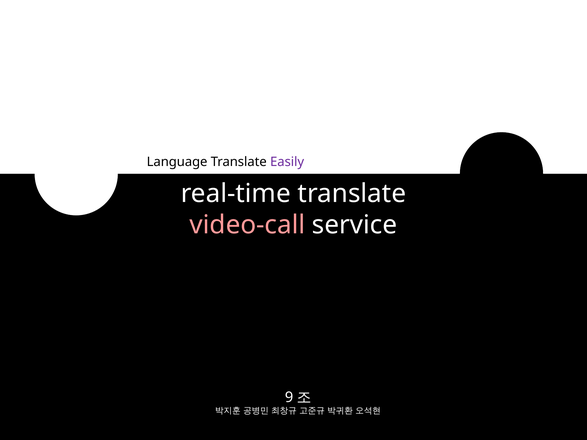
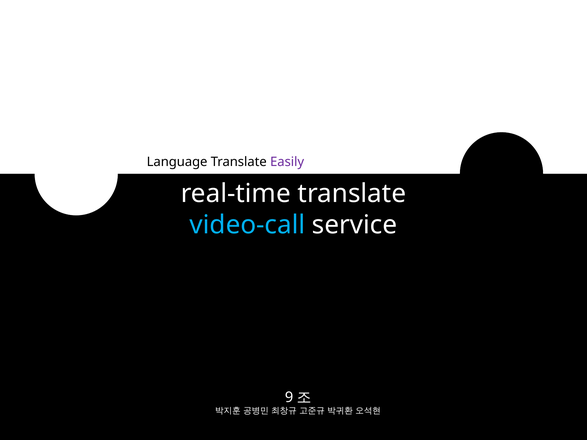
video-call colour: pink -> light blue
